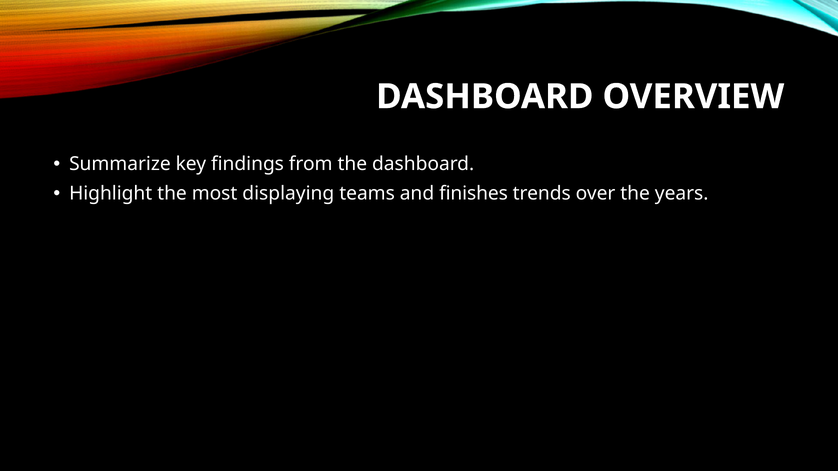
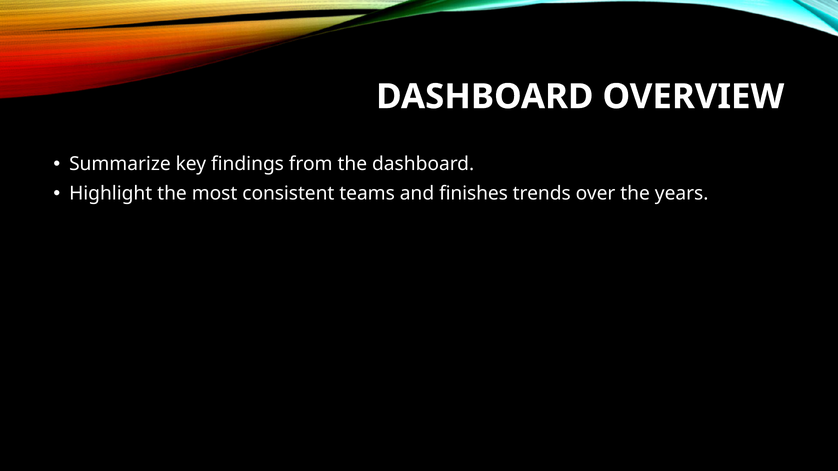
displaying: displaying -> consistent
